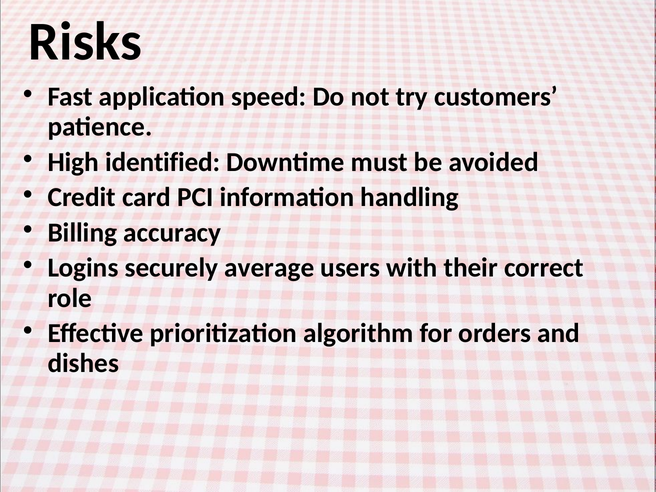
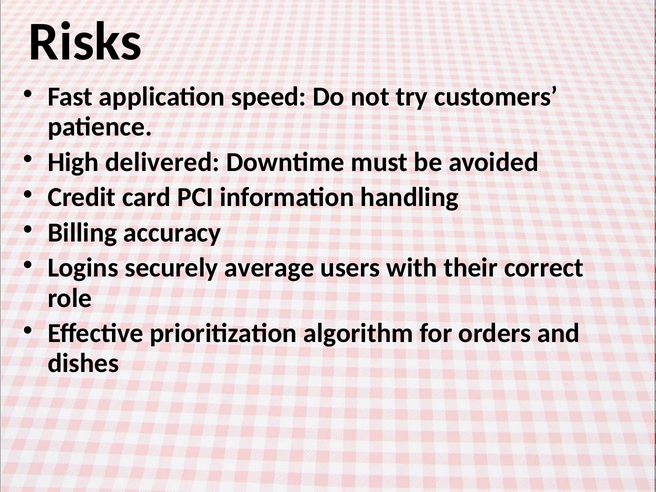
identified: identified -> delivered
